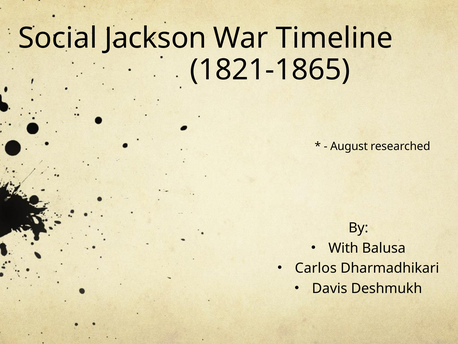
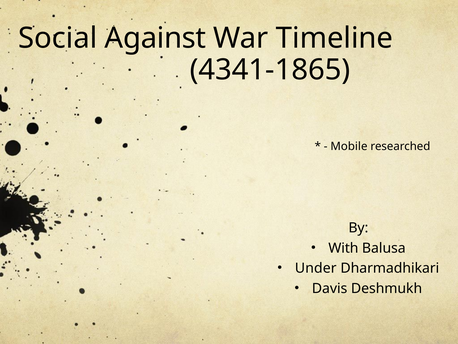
Jackson: Jackson -> Against
1821-1865: 1821-1865 -> 4341-1865
August: August -> Mobile
Carlos: Carlos -> Under
